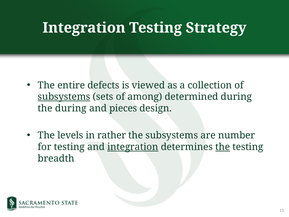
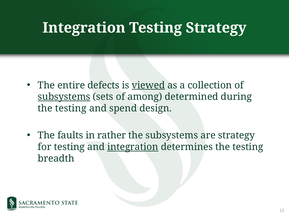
viewed underline: none -> present
during at (71, 108): during -> testing
pieces: pieces -> spend
levels: levels -> faults
are number: number -> strategy
the at (223, 147) underline: present -> none
